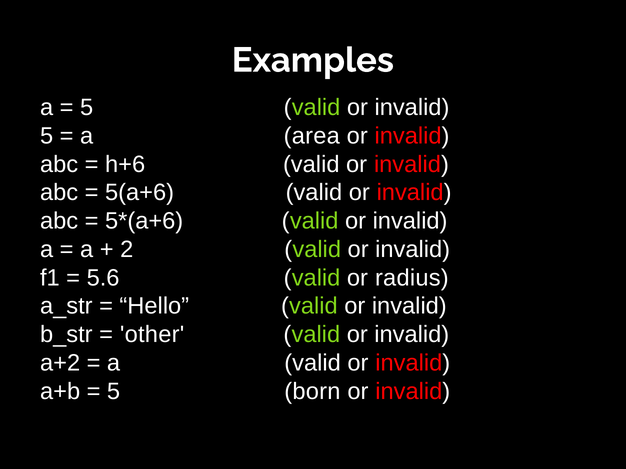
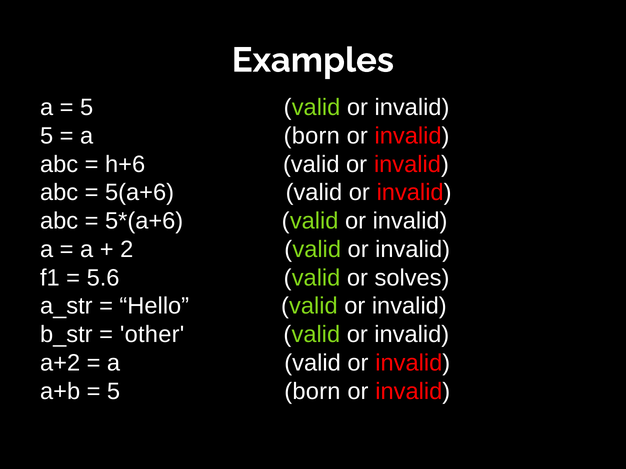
a area: area -> born
radius: radius -> solves
